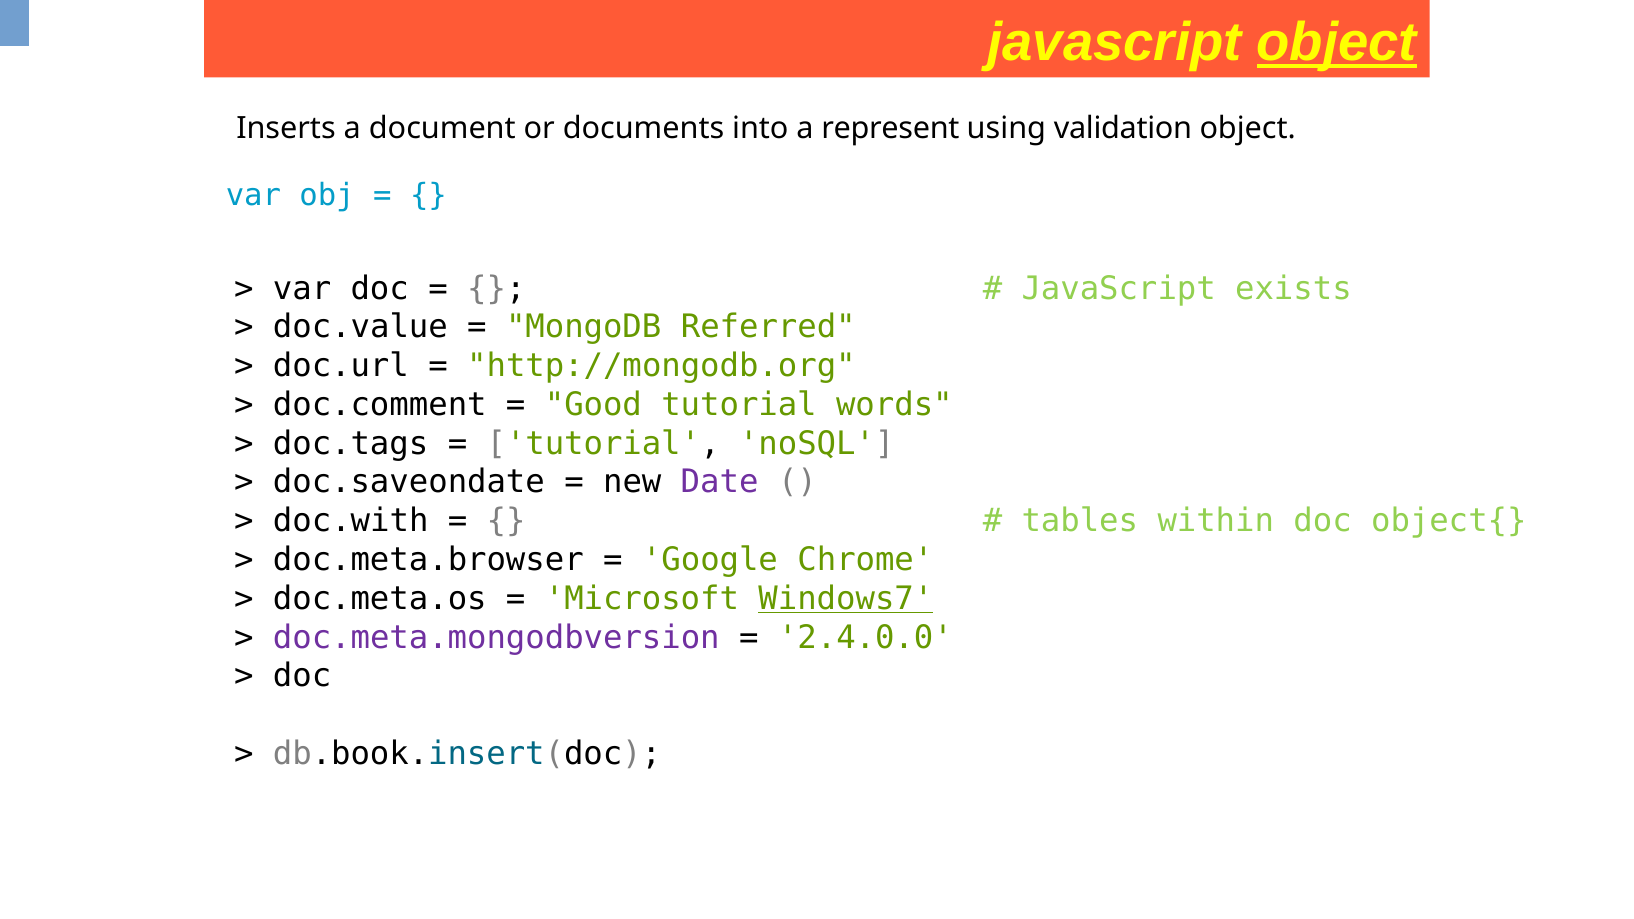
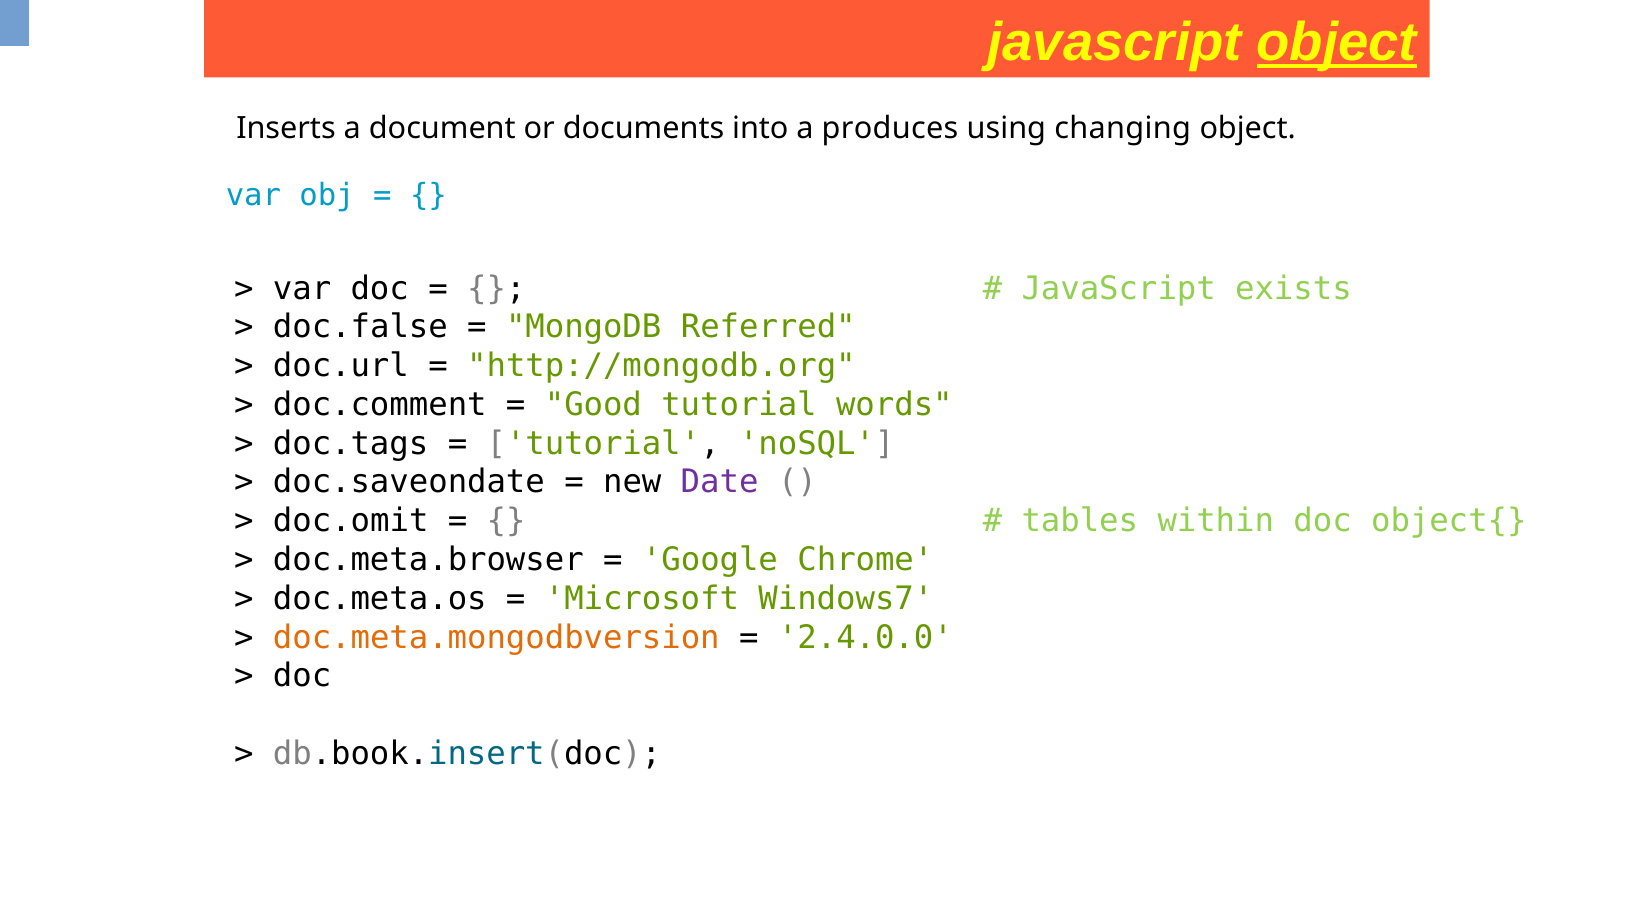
represent: represent -> produces
validation: validation -> changing
doc.value: doc.value -> doc.false
doc.with: doc.with -> doc.omit
Windows7 underline: present -> none
doc.meta.mongodbversion colour: purple -> orange
